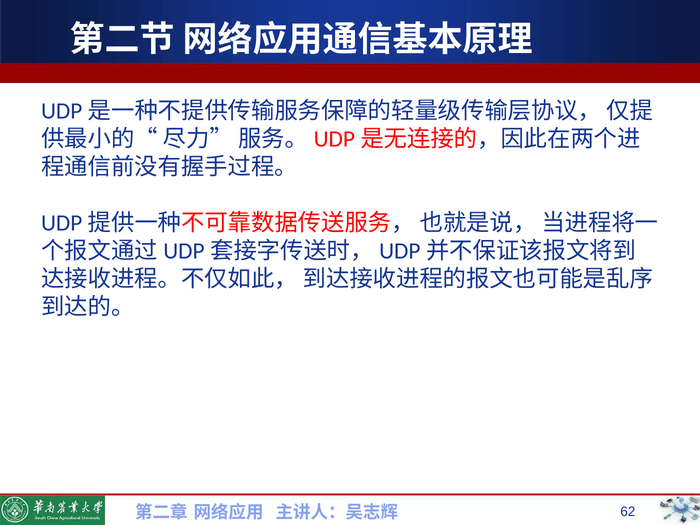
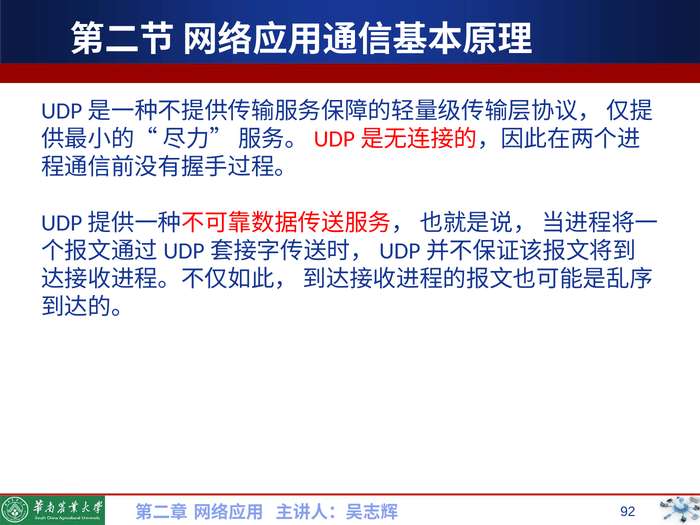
62: 62 -> 92
